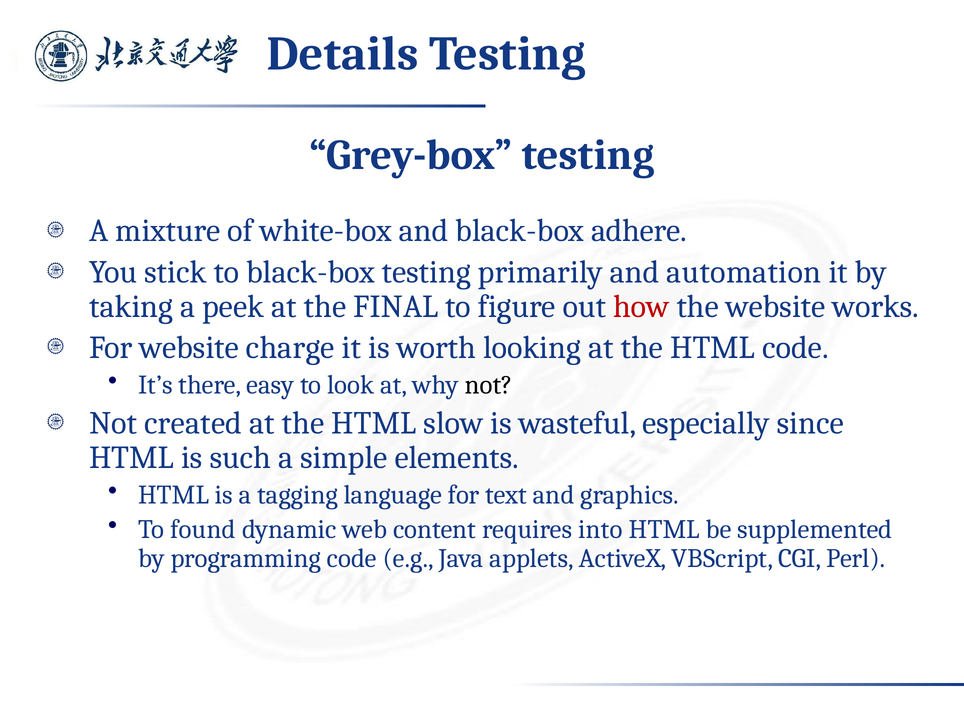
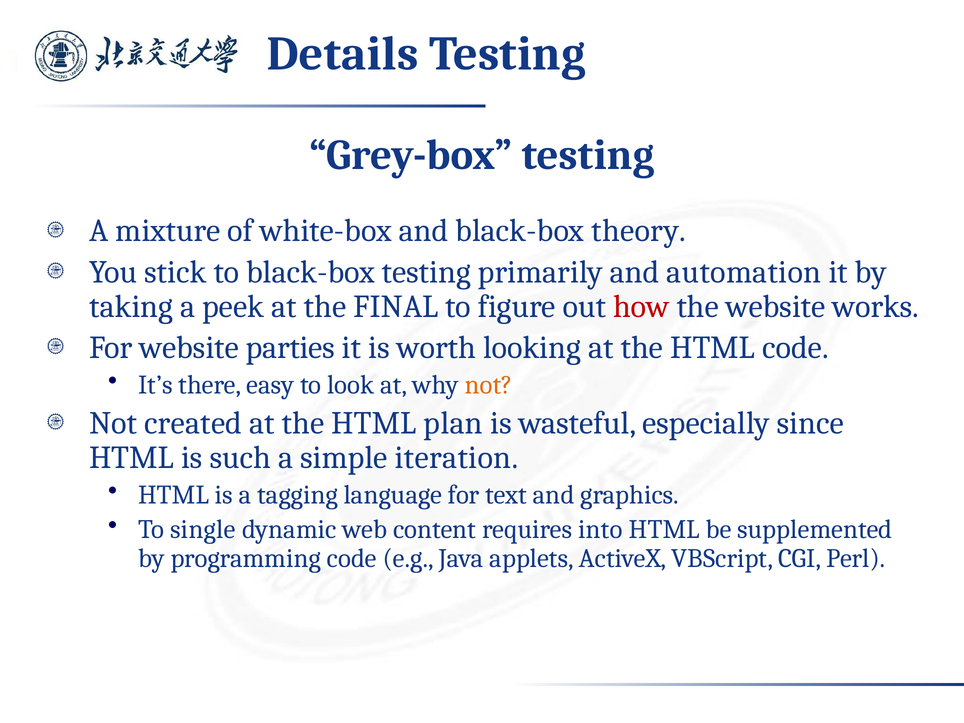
adhere: adhere -> theory
charge: charge -> parties
not at (489, 385) colour: black -> orange
slow: slow -> plan
elements: elements -> iteration
found: found -> single
